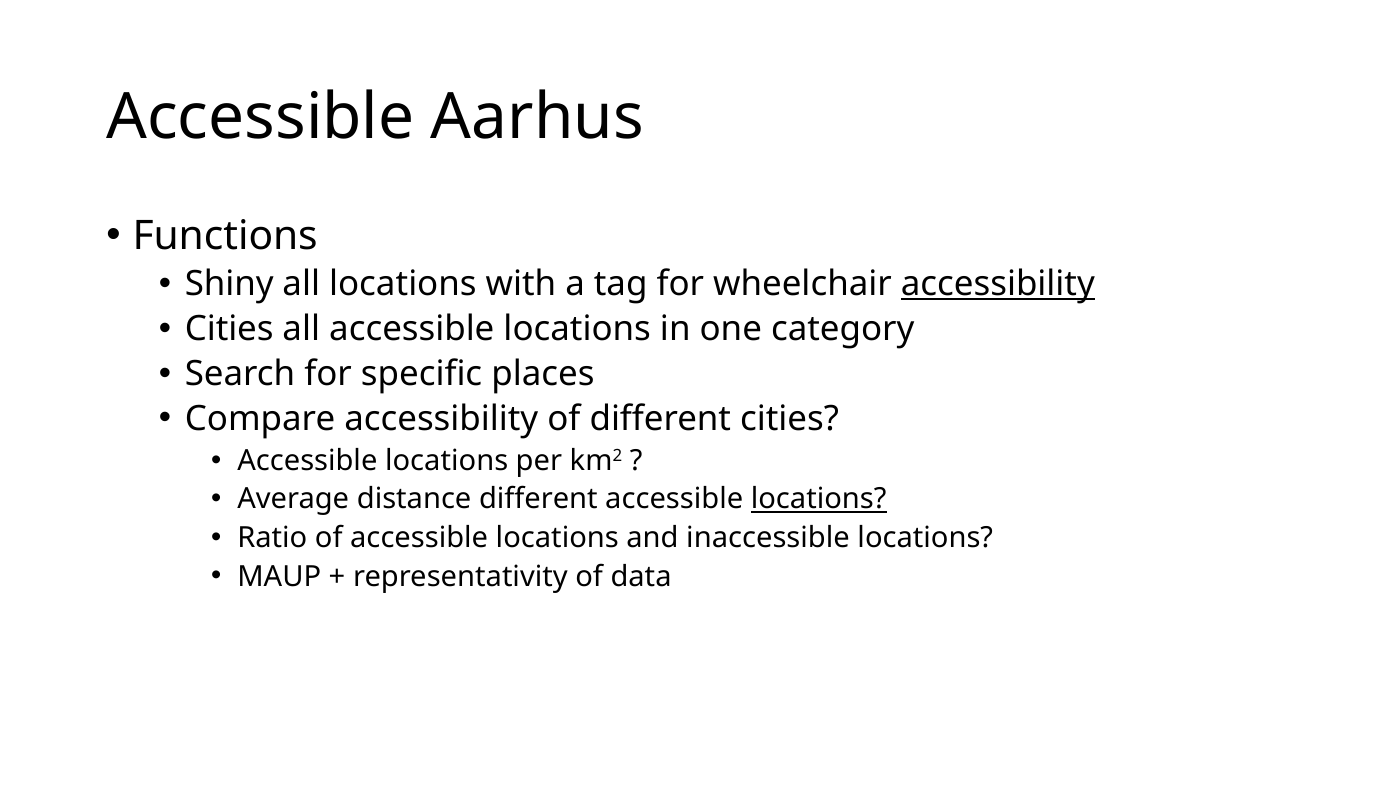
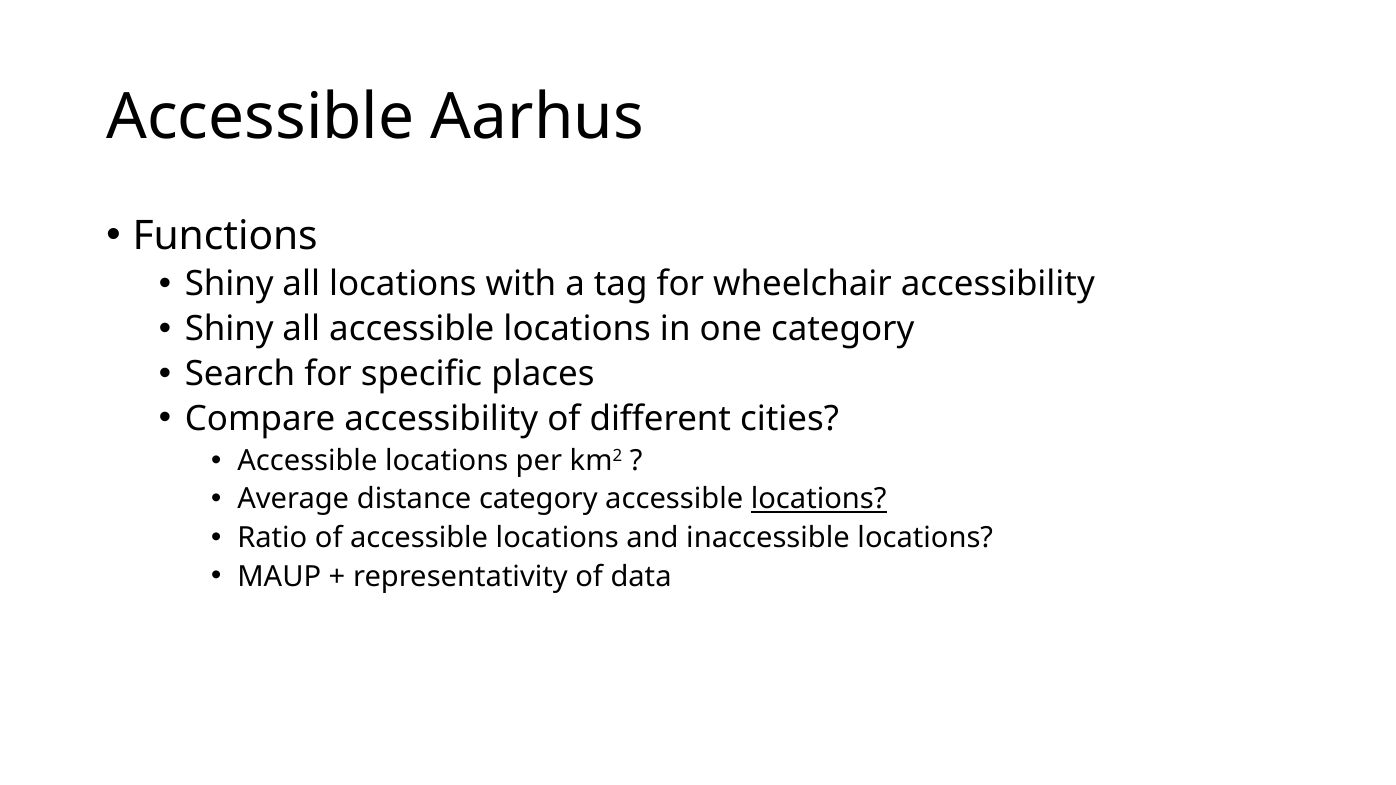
accessibility at (998, 284) underline: present -> none
Cities at (229, 329): Cities -> Shiny
distance different: different -> category
